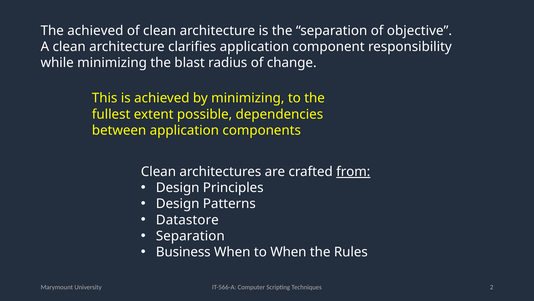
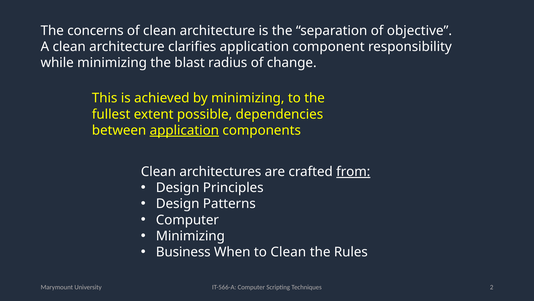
The achieved: achieved -> concerns
application at (184, 130) underline: none -> present
Datastore at (187, 219): Datastore -> Computer
Separation at (190, 236): Separation -> Minimizing
to When: When -> Clean
